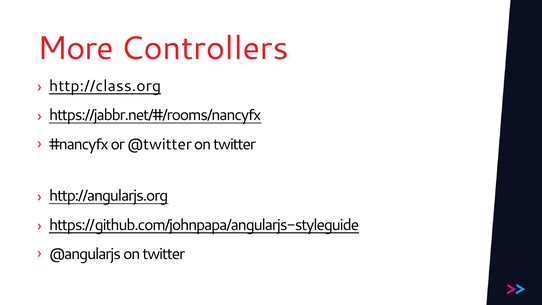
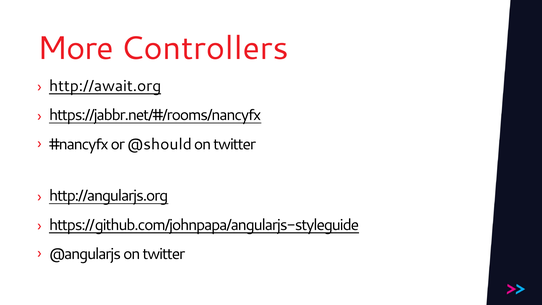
http://class.org: http://class.org -> http://await.org
@twitter: @twitter -> @should
